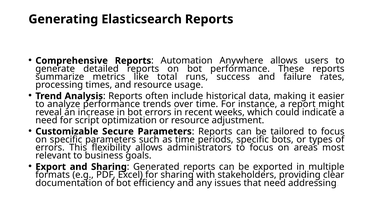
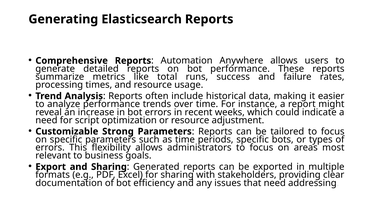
Secure: Secure -> Strong
